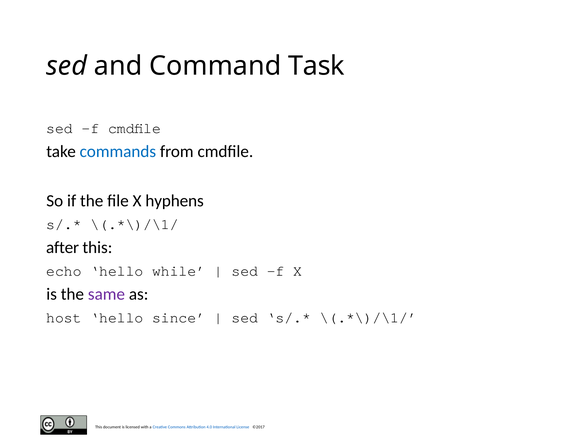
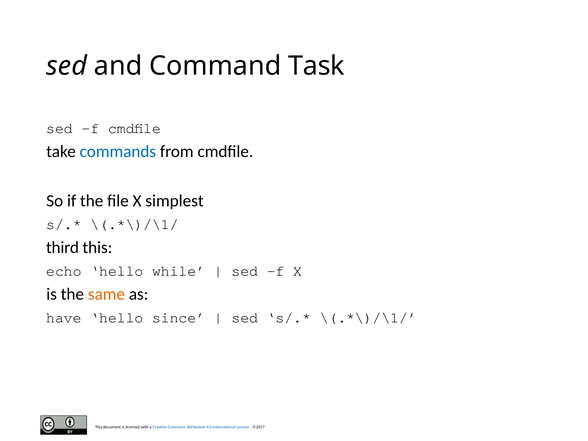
hyphens: hyphens -> simplest
after: after -> third
same colour: purple -> orange
host: host -> have
